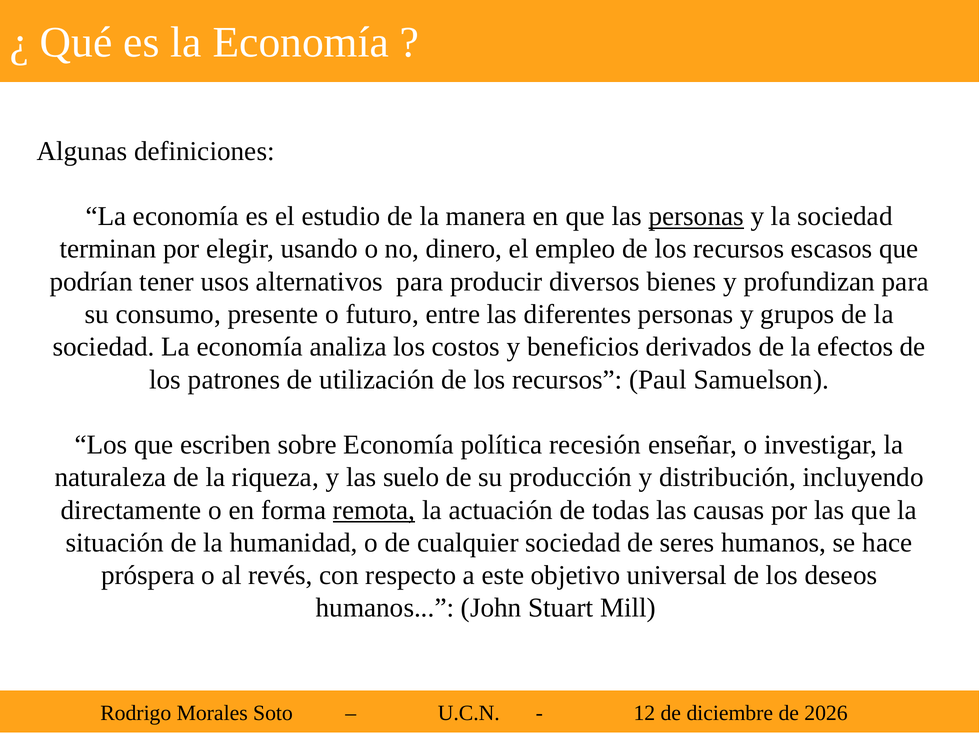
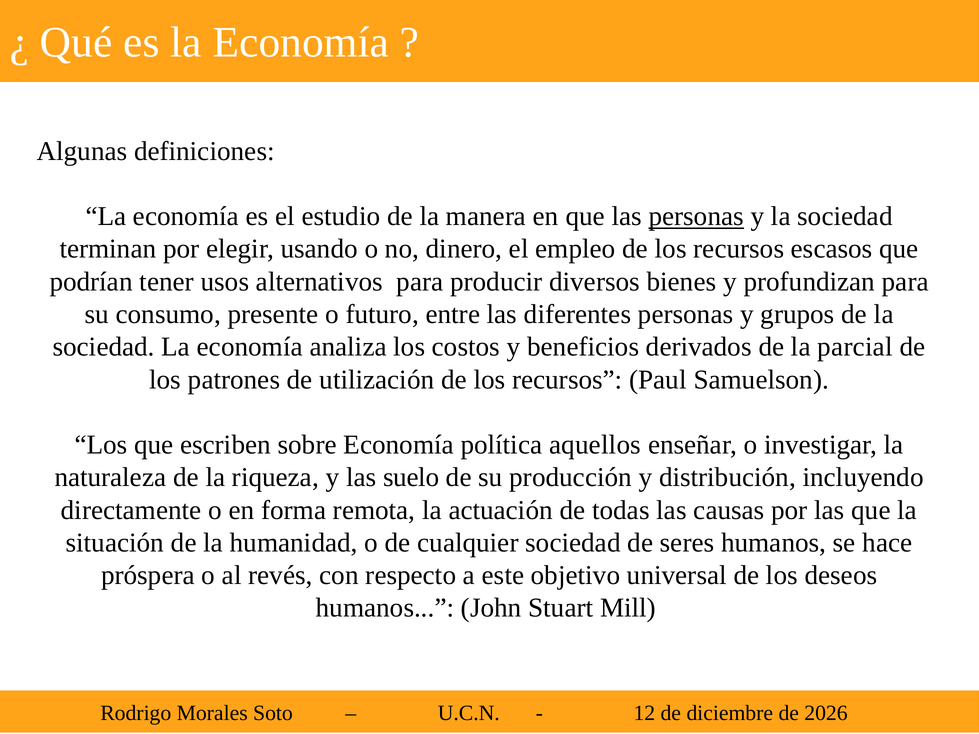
efectos: efectos -> parcial
recesión: recesión -> aquellos
remota underline: present -> none
